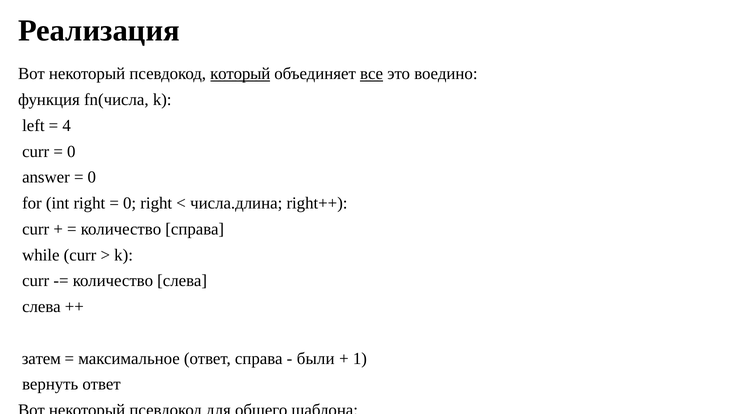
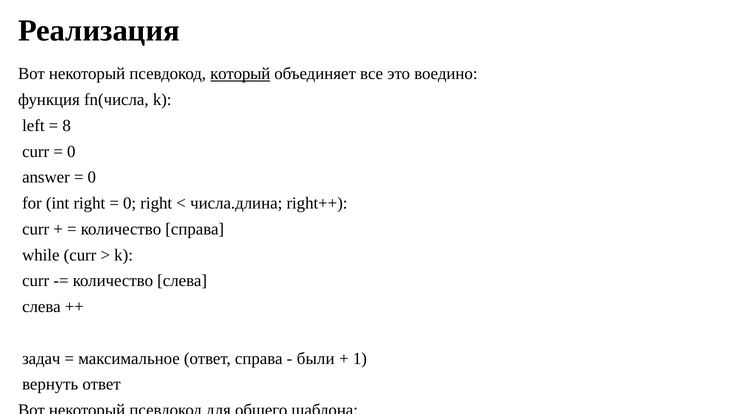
все underline: present -> none
4: 4 -> 8
затем: затем -> задач
